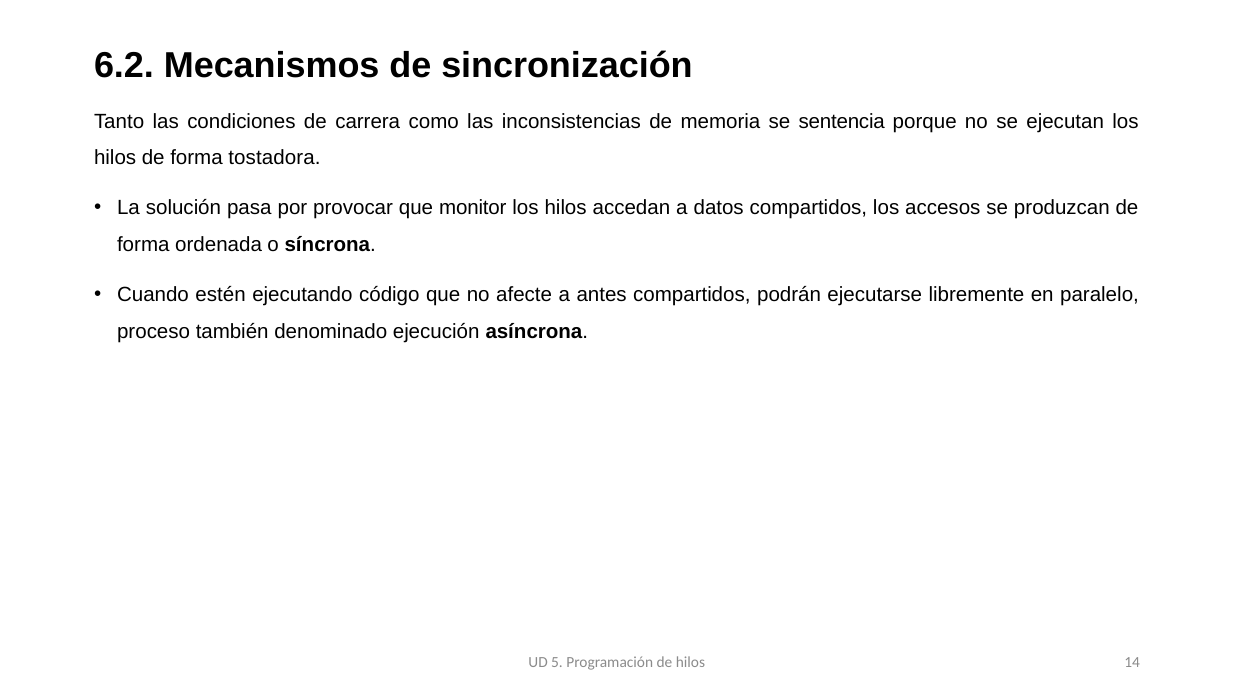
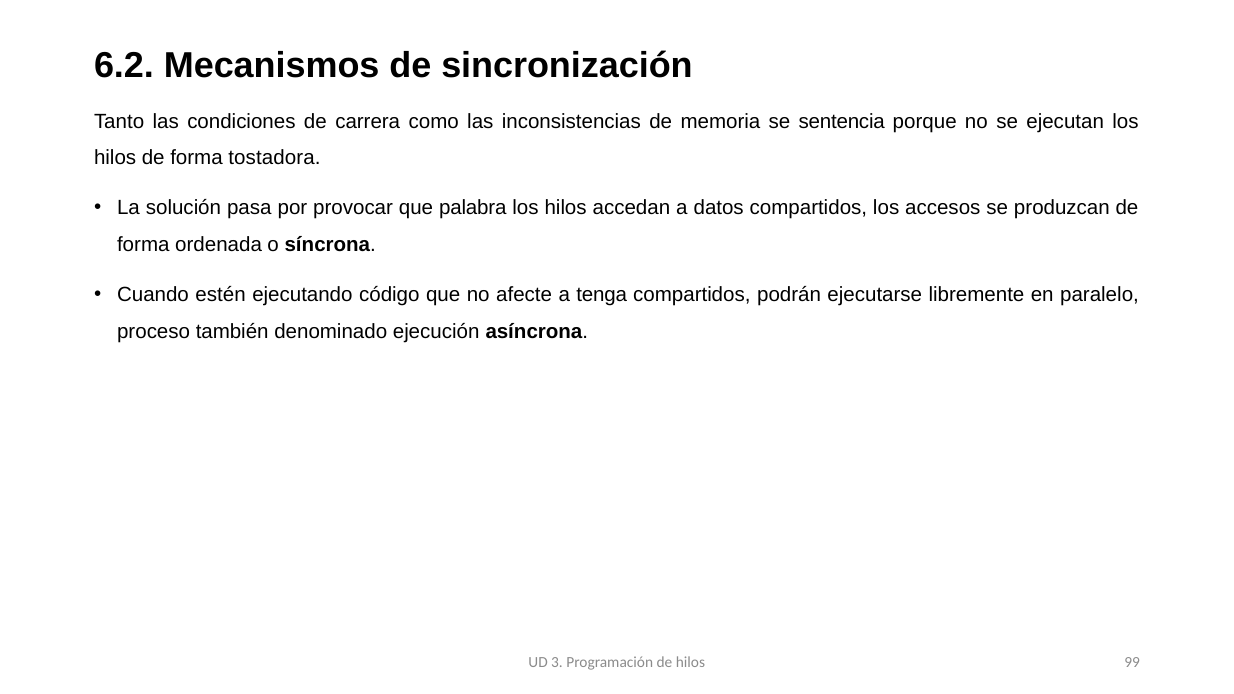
monitor: monitor -> palabra
antes: antes -> tenga
5: 5 -> 3
14: 14 -> 99
